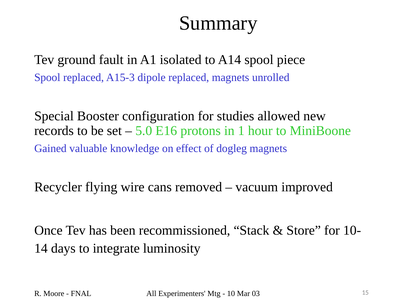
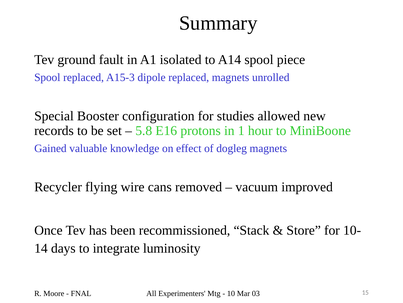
5.0: 5.0 -> 5.8
